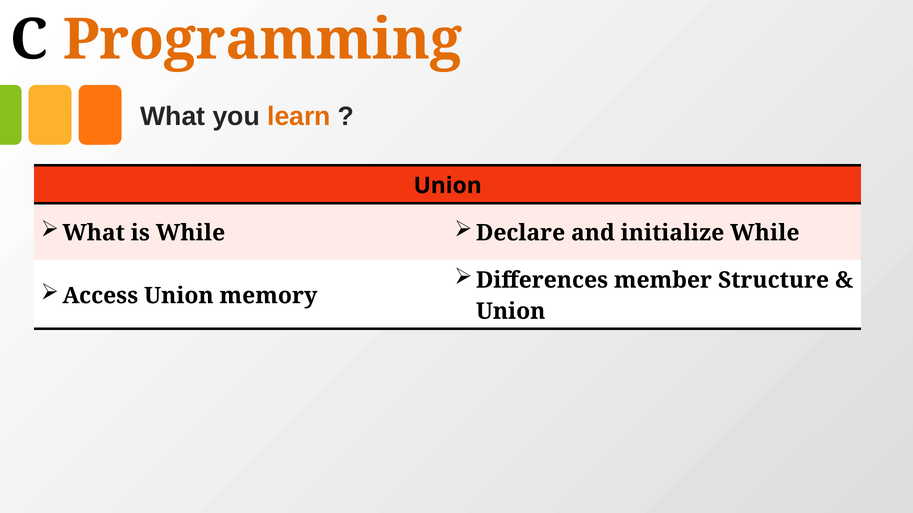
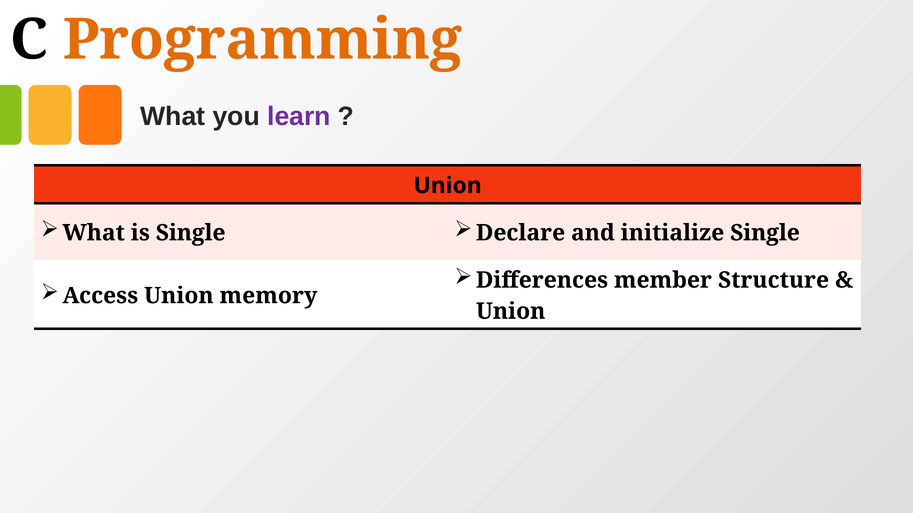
learn colour: orange -> purple
is While: While -> Single
initialize While: While -> Single
